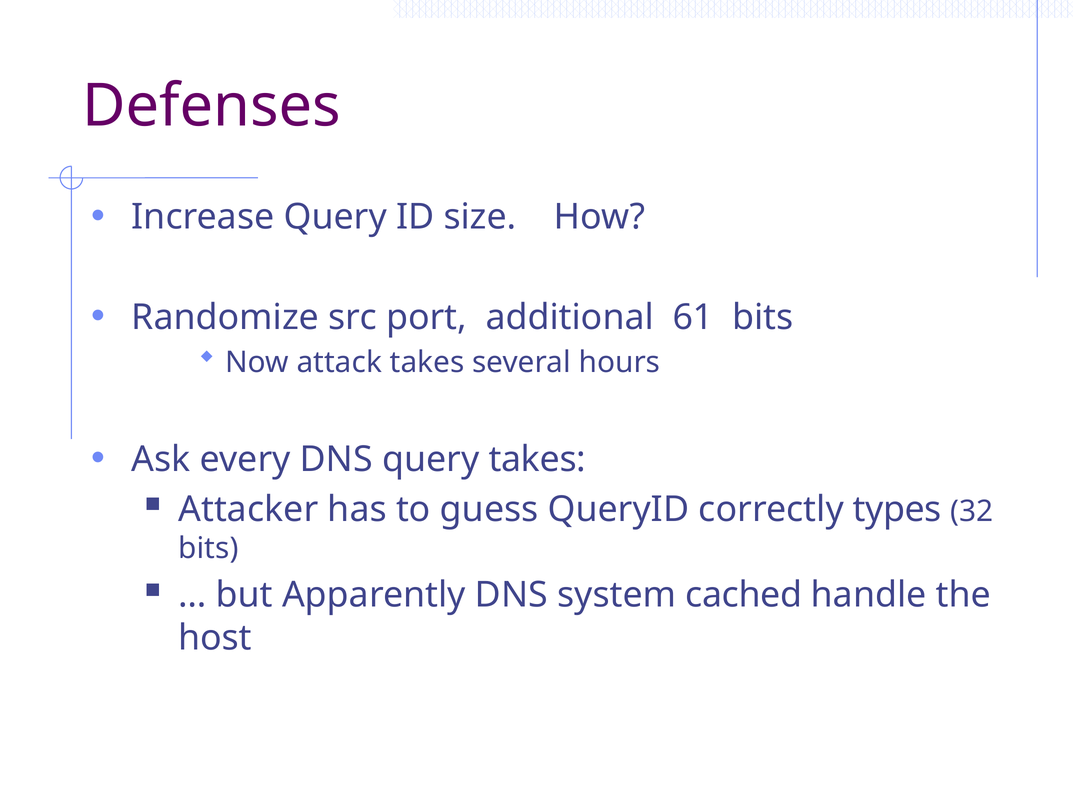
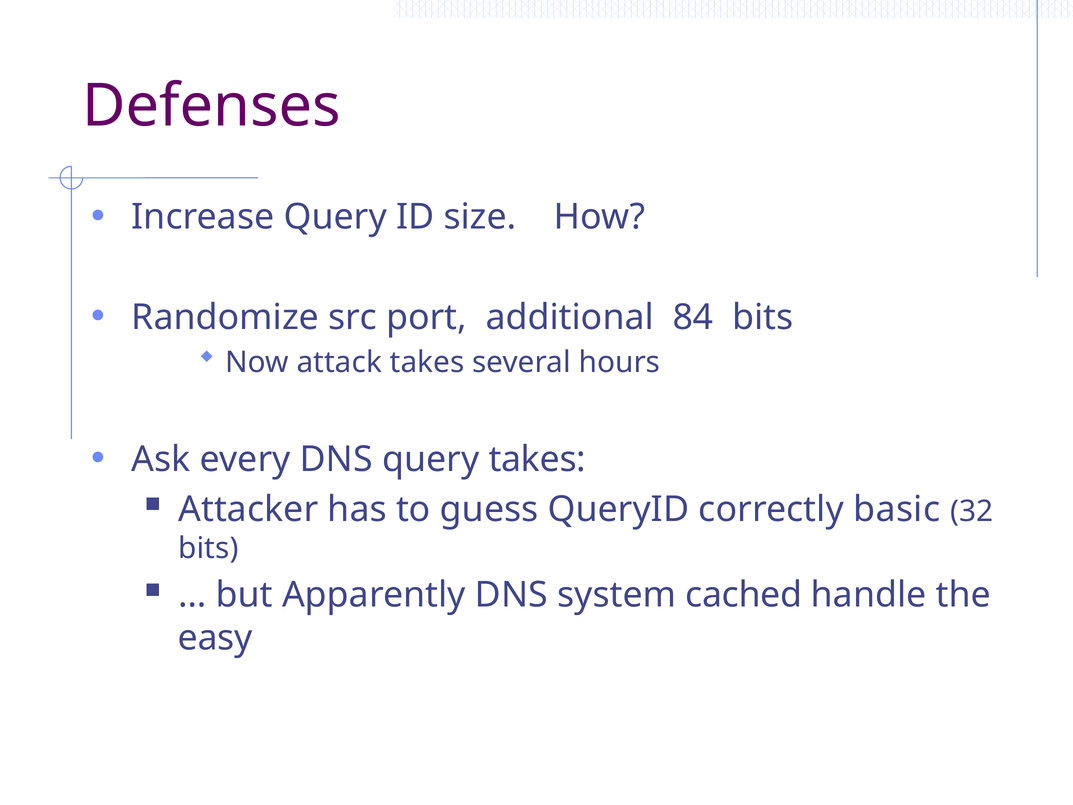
61: 61 -> 84
types: types -> basic
host: host -> easy
